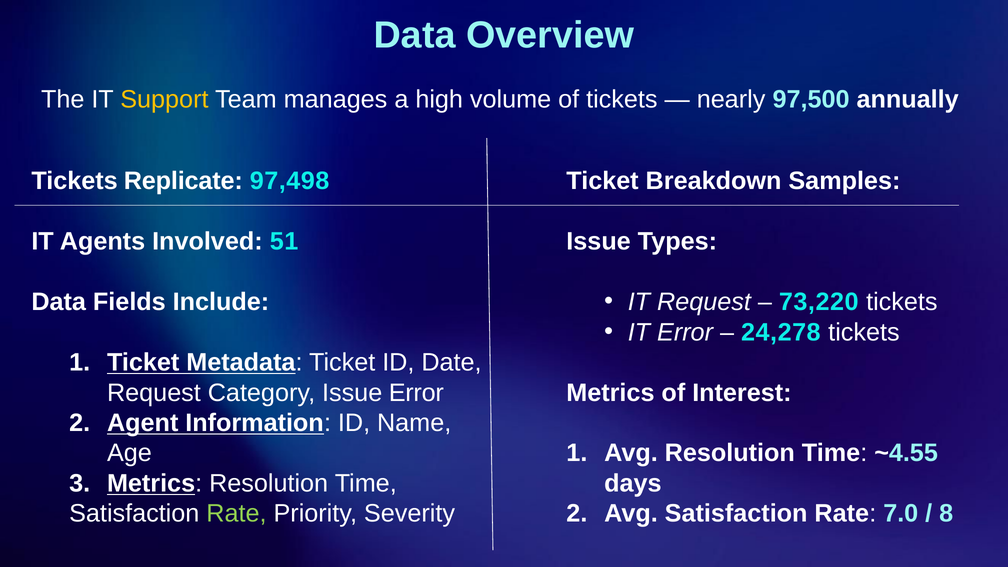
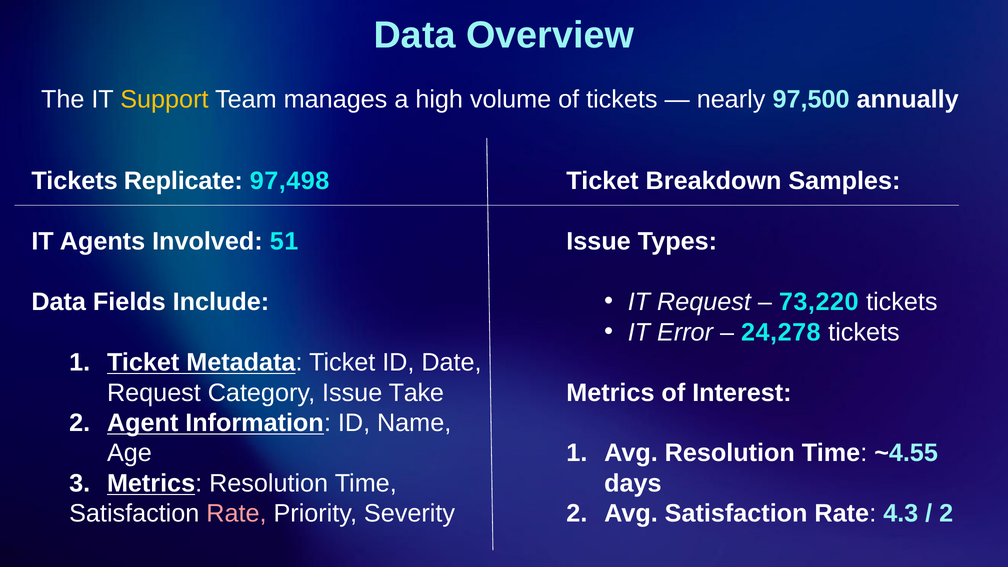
Issue Error: Error -> Take
Rate at (236, 514) colour: light green -> pink
7.0: 7.0 -> 4.3
8 at (946, 514): 8 -> 2
